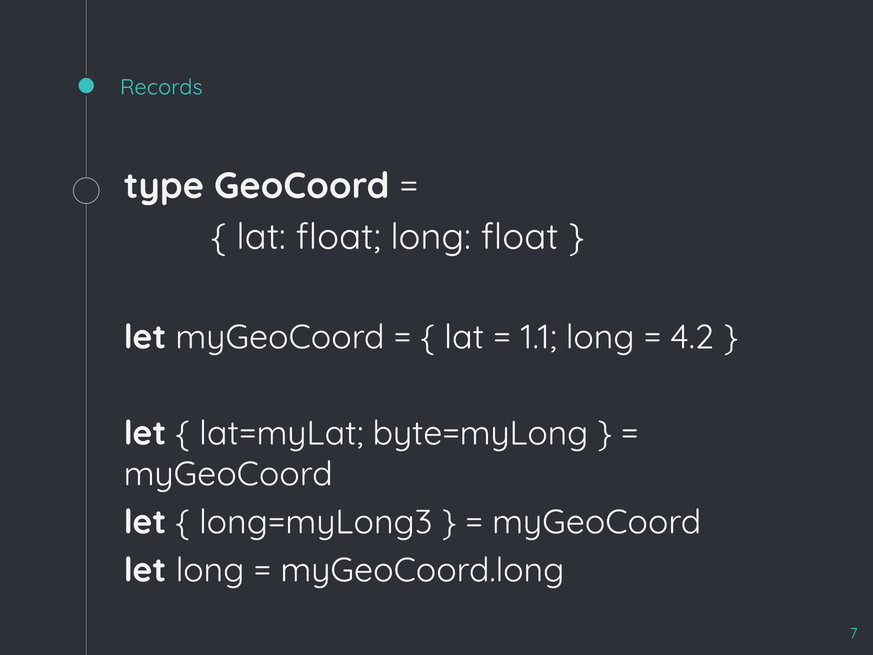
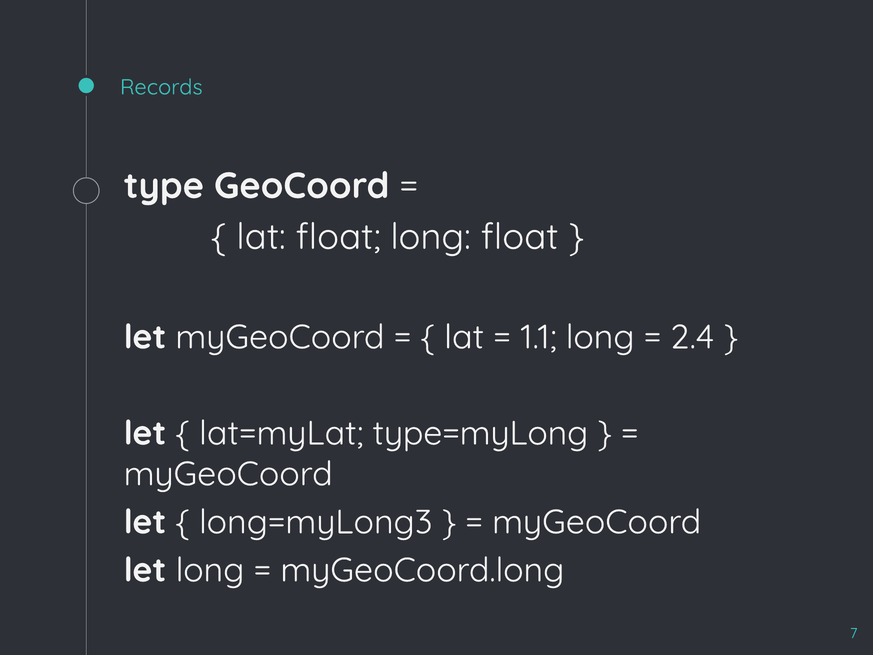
4.2: 4.2 -> 2.4
byte=myLong: byte=myLong -> type=myLong
